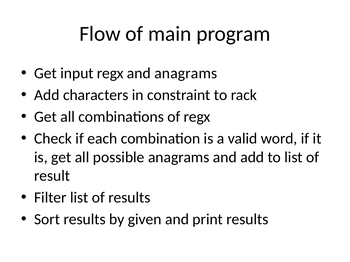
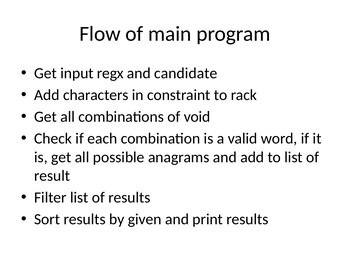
and anagrams: anagrams -> candidate
of regx: regx -> void
